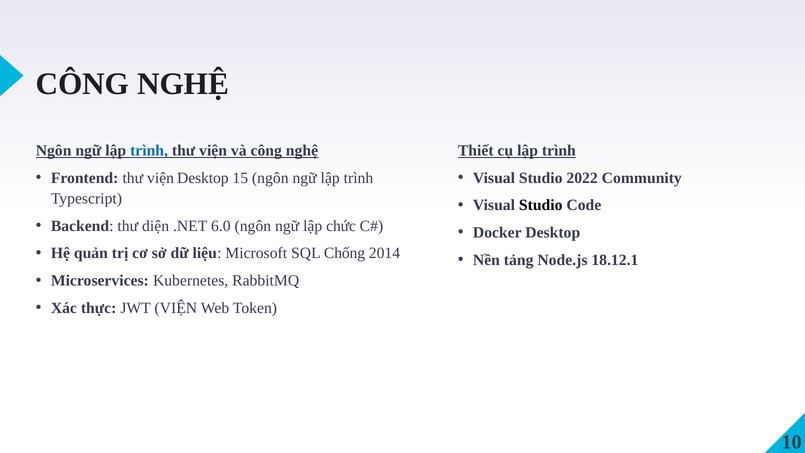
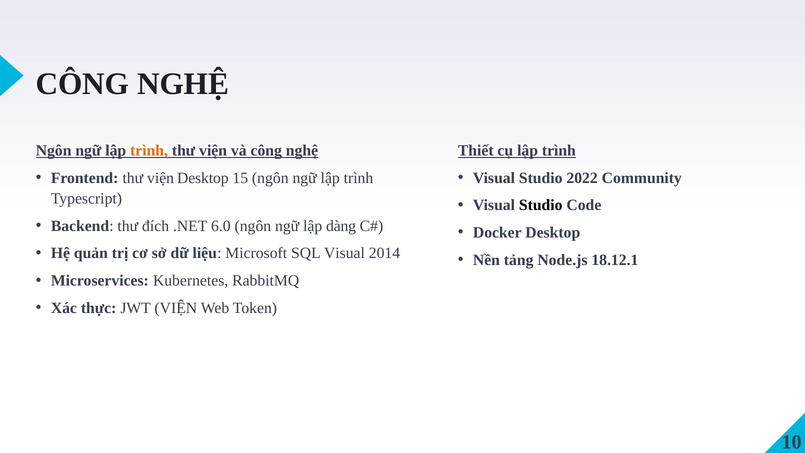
trình at (149, 150) colour: blue -> orange
diện: diện -> đích
chức: chức -> dàng
SQL Chống: Chống -> Visual
